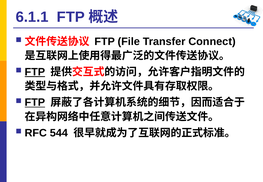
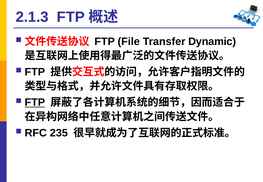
6.1.1: 6.1.1 -> 2.1.3
Connect: Connect -> Dynamic
FTP at (35, 72) underline: present -> none
544: 544 -> 235
